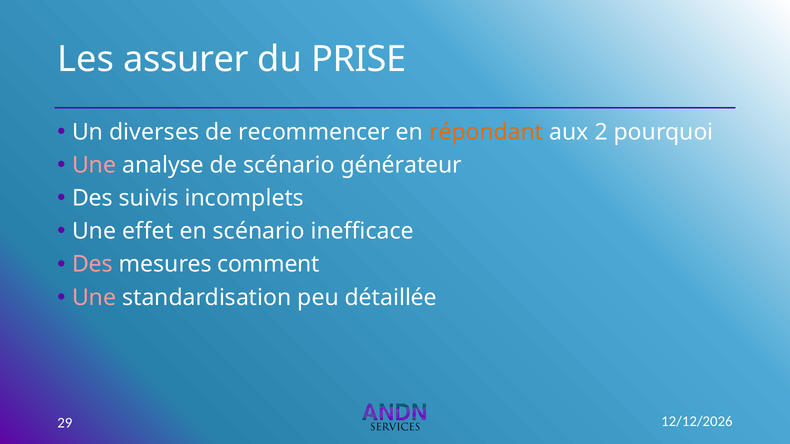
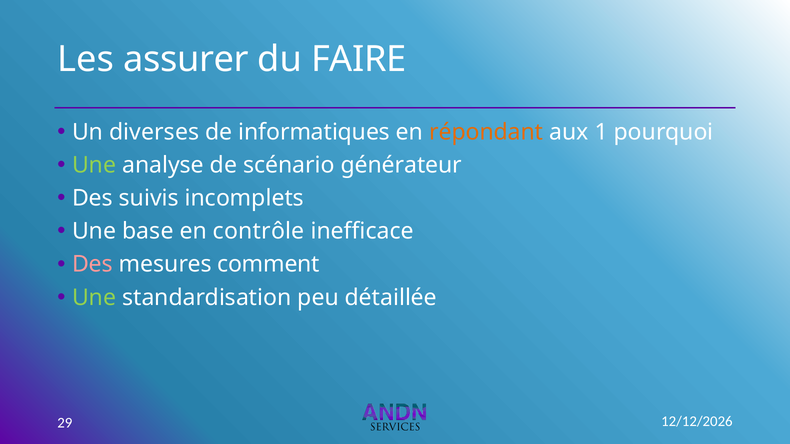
PRISE: PRISE -> FAIRE
recommencer: recommencer -> informatiques
2: 2 -> 1
Une at (94, 165) colour: pink -> light green
effet: effet -> base
en scénario: scénario -> contrôle
Une at (94, 298) colour: pink -> light green
